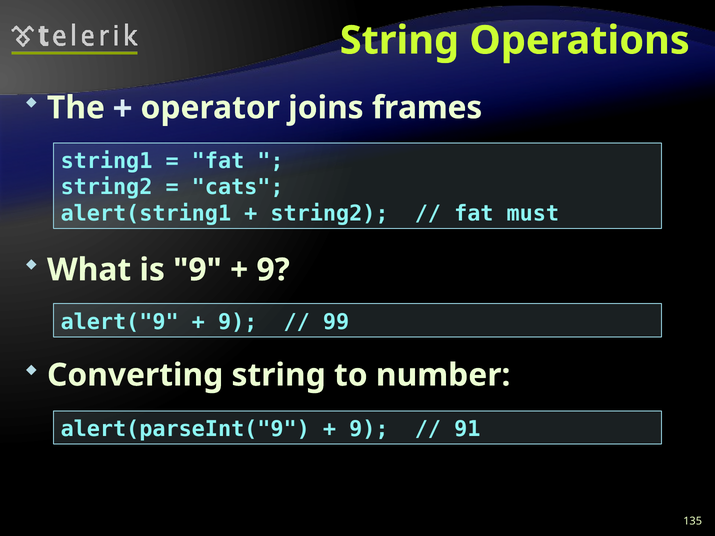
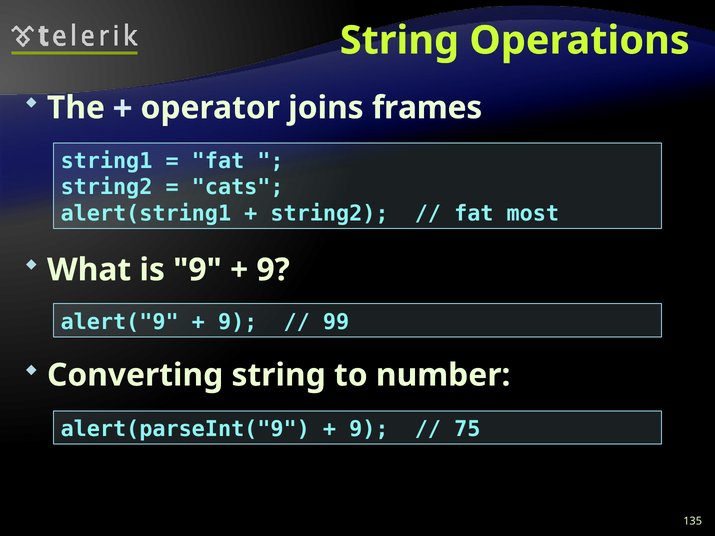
must: must -> most
91: 91 -> 75
